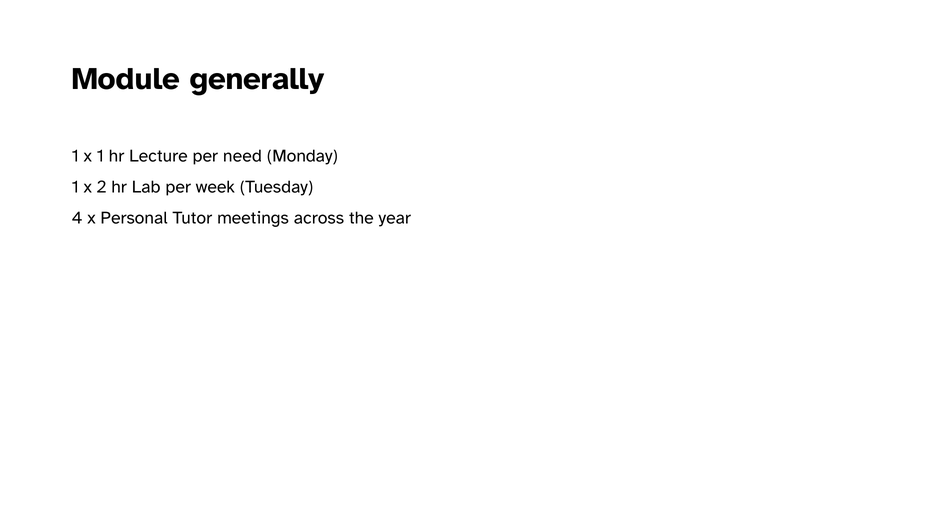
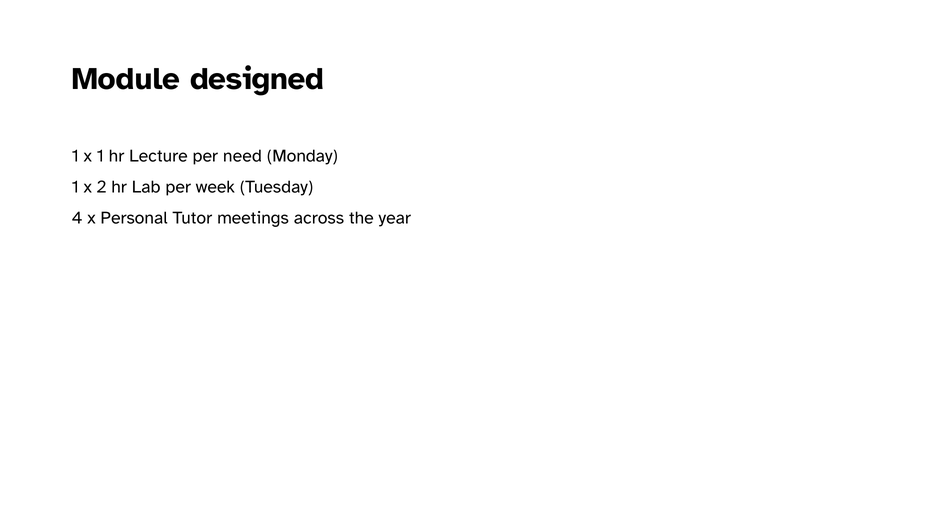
generally: generally -> designed
